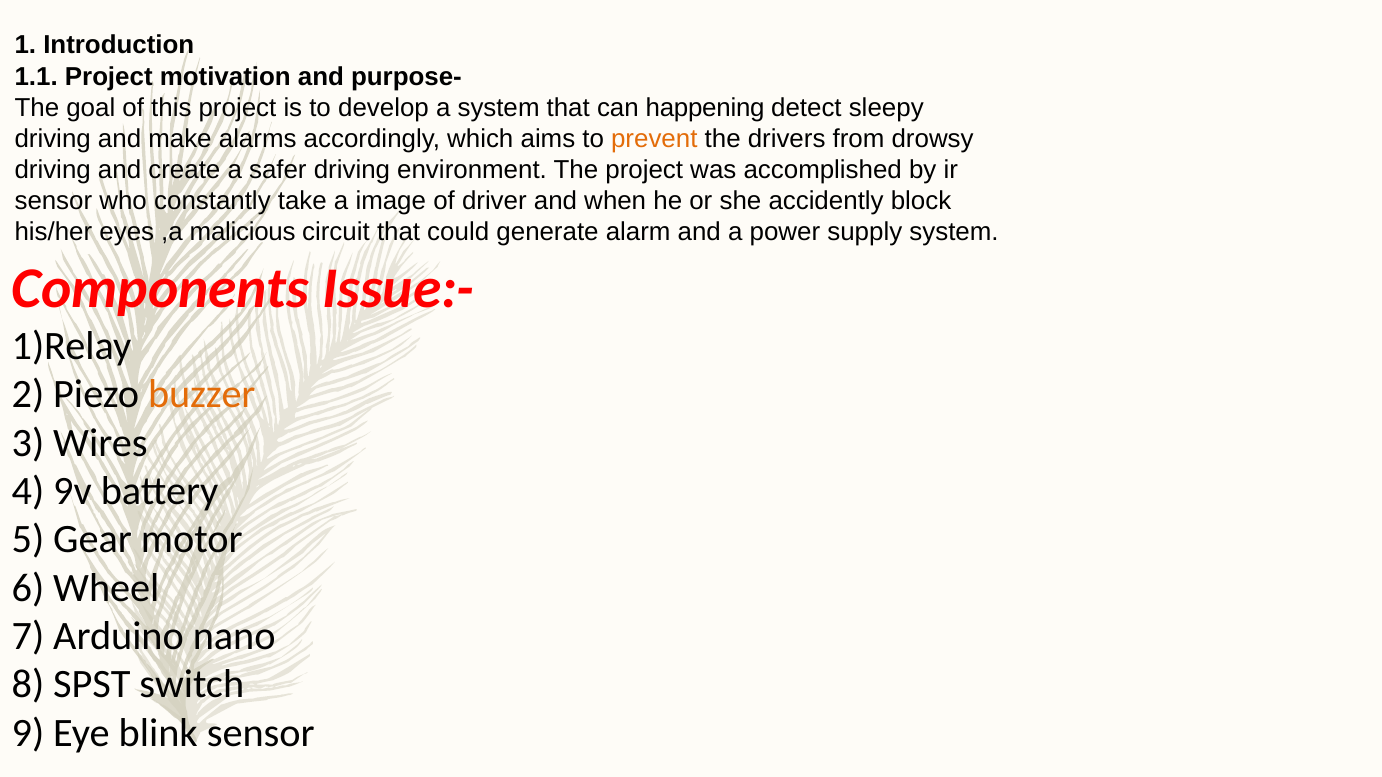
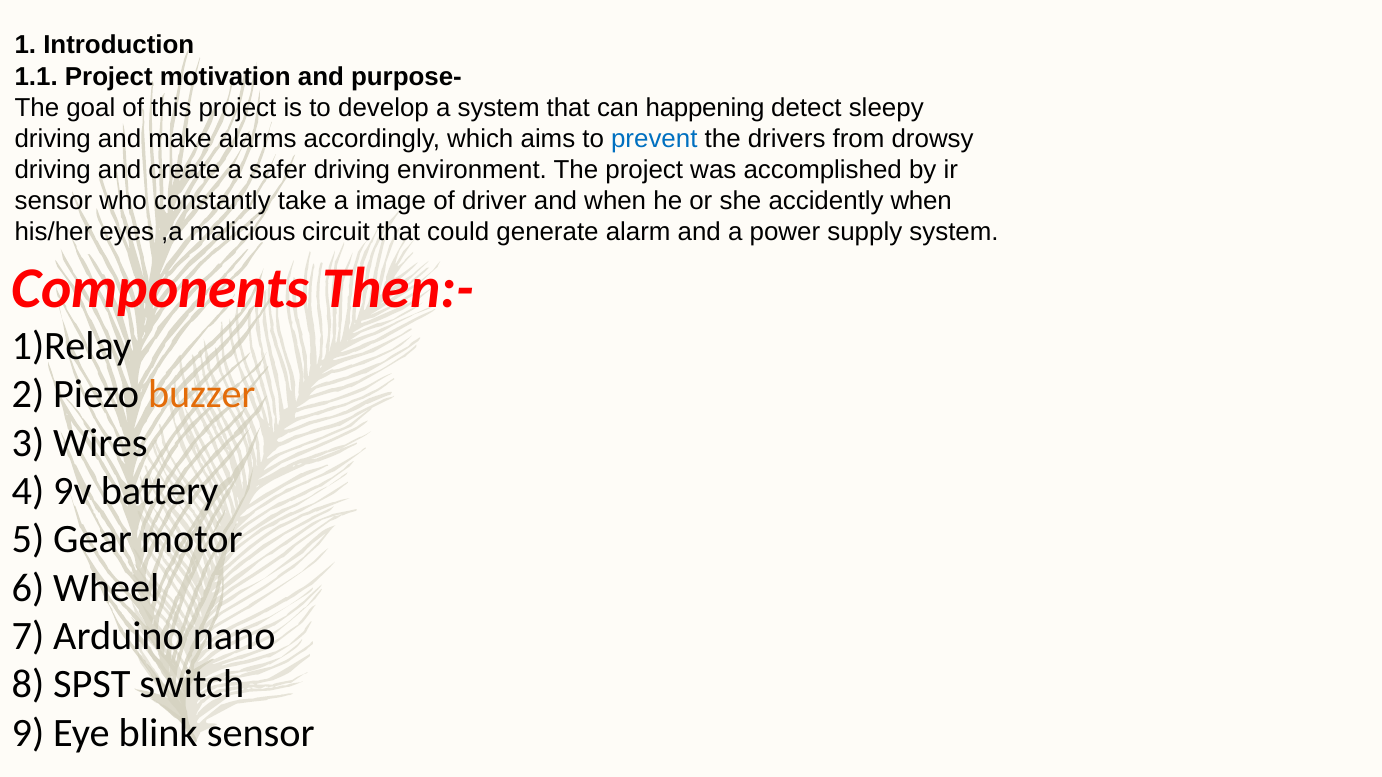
prevent colour: orange -> blue
accidently block: block -> when
Issue:-: Issue:- -> Then:-
